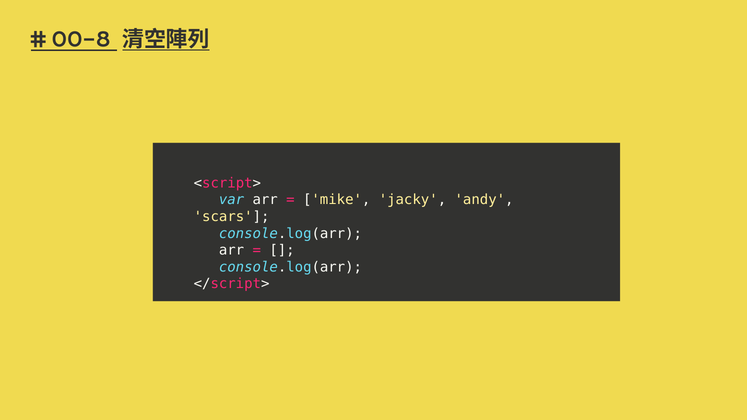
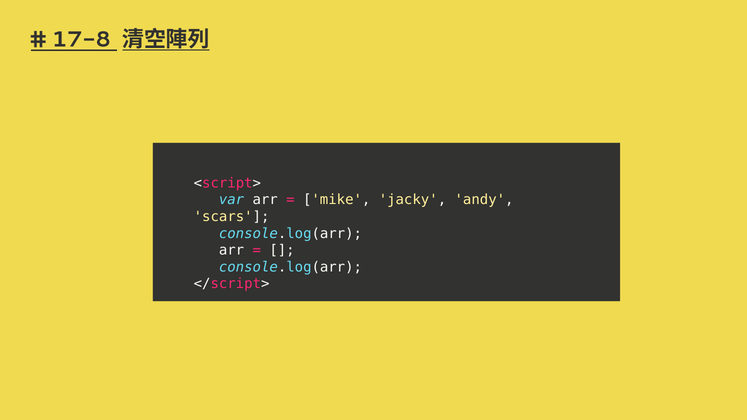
00-8: 00-8 -> 17-8
